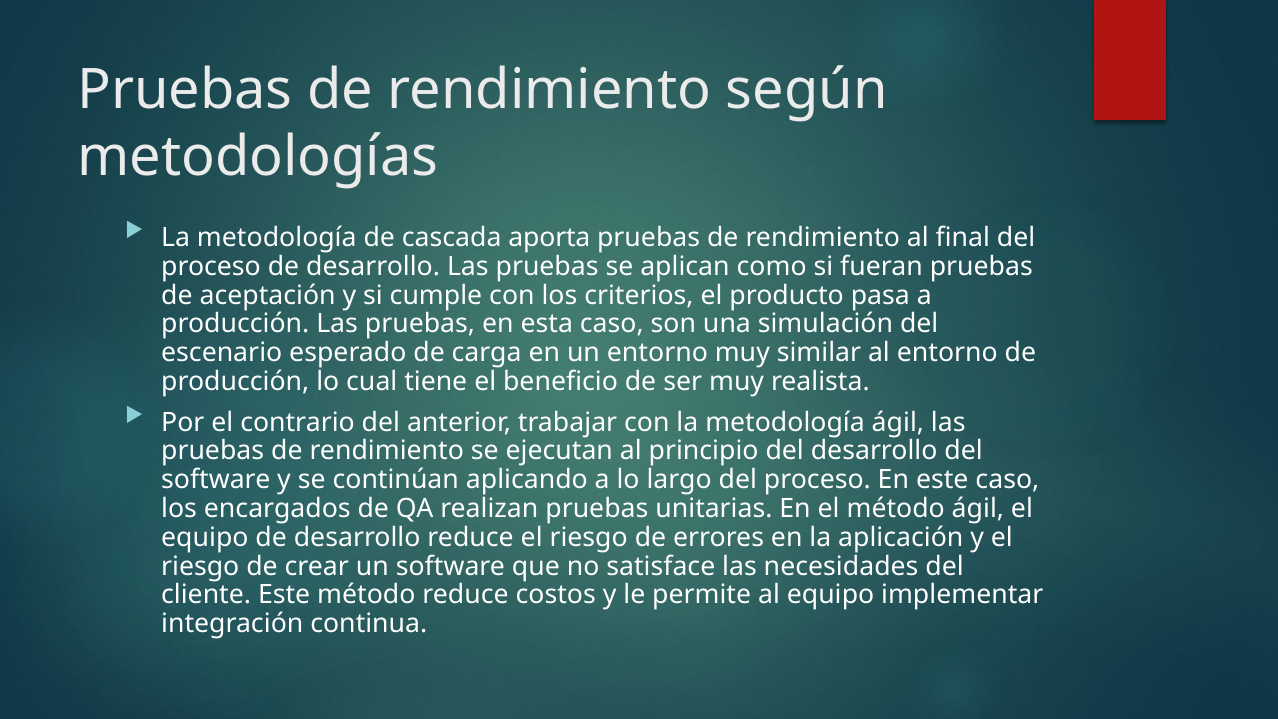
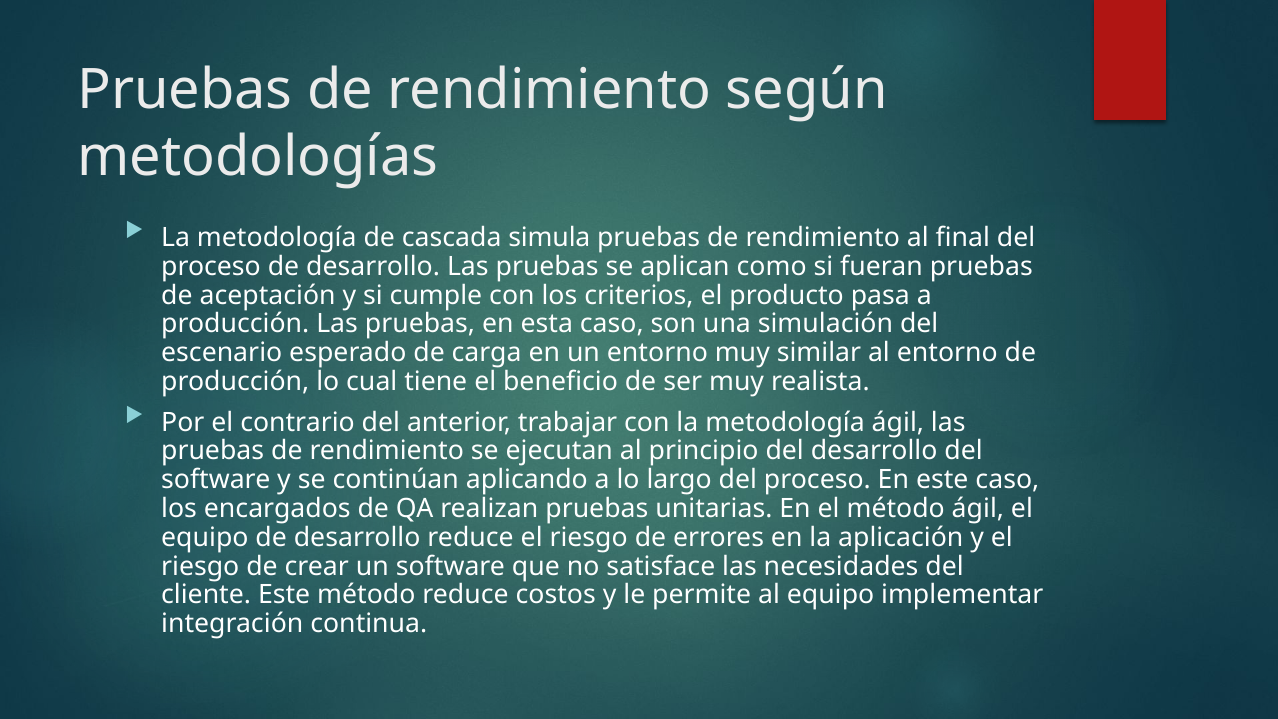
aporta: aporta -> simula
